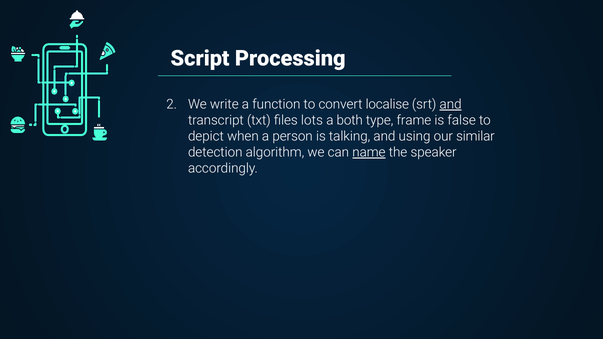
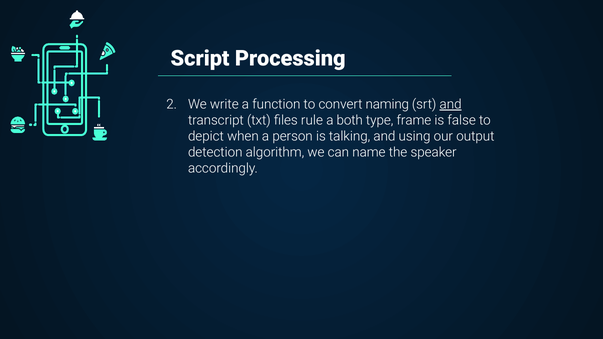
localise: localise -> naming
lots: lots -> rule
similar: similar -> output
name underline: present -> none
